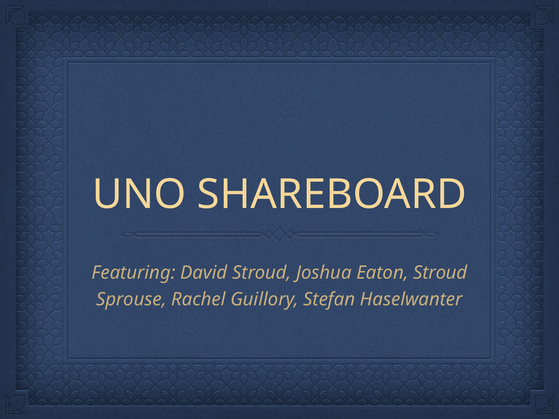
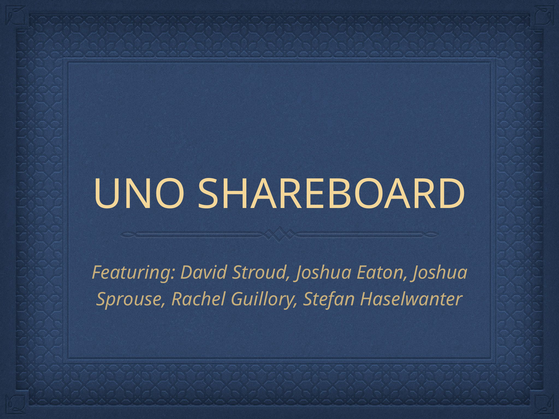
Eaton Stroud: Stroud -> Joshua
